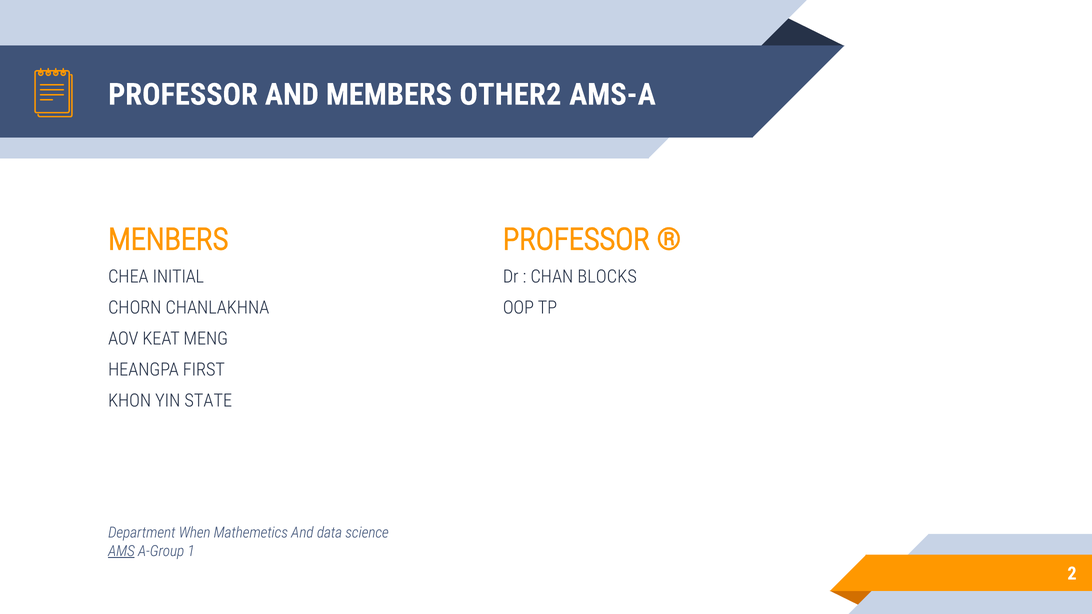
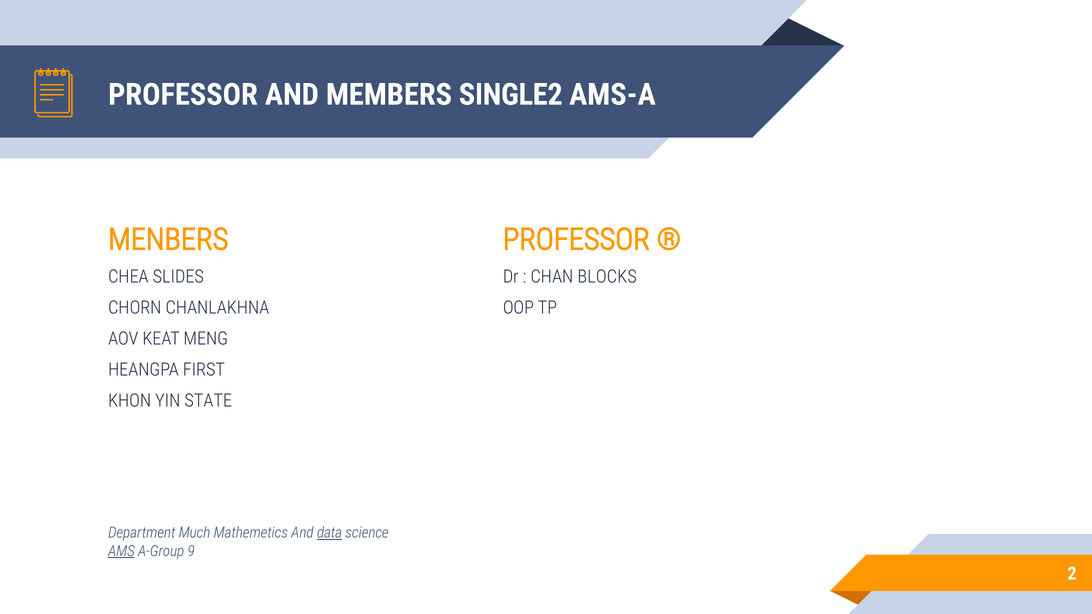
OTHER2: OTHER2 -> SINGLE2
INITIAL: INITIAL -> SLIDES
When: When -> Much
data underline: none -> present
1: 1 -> 9
